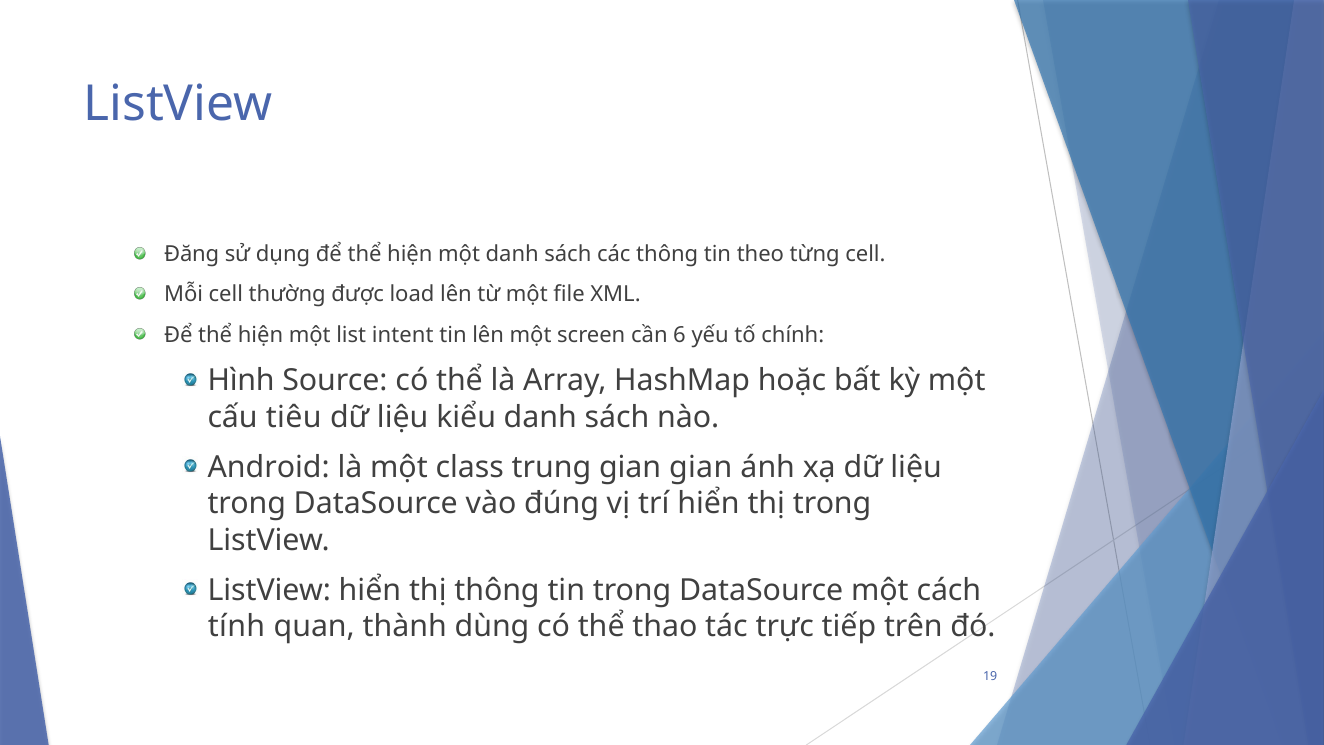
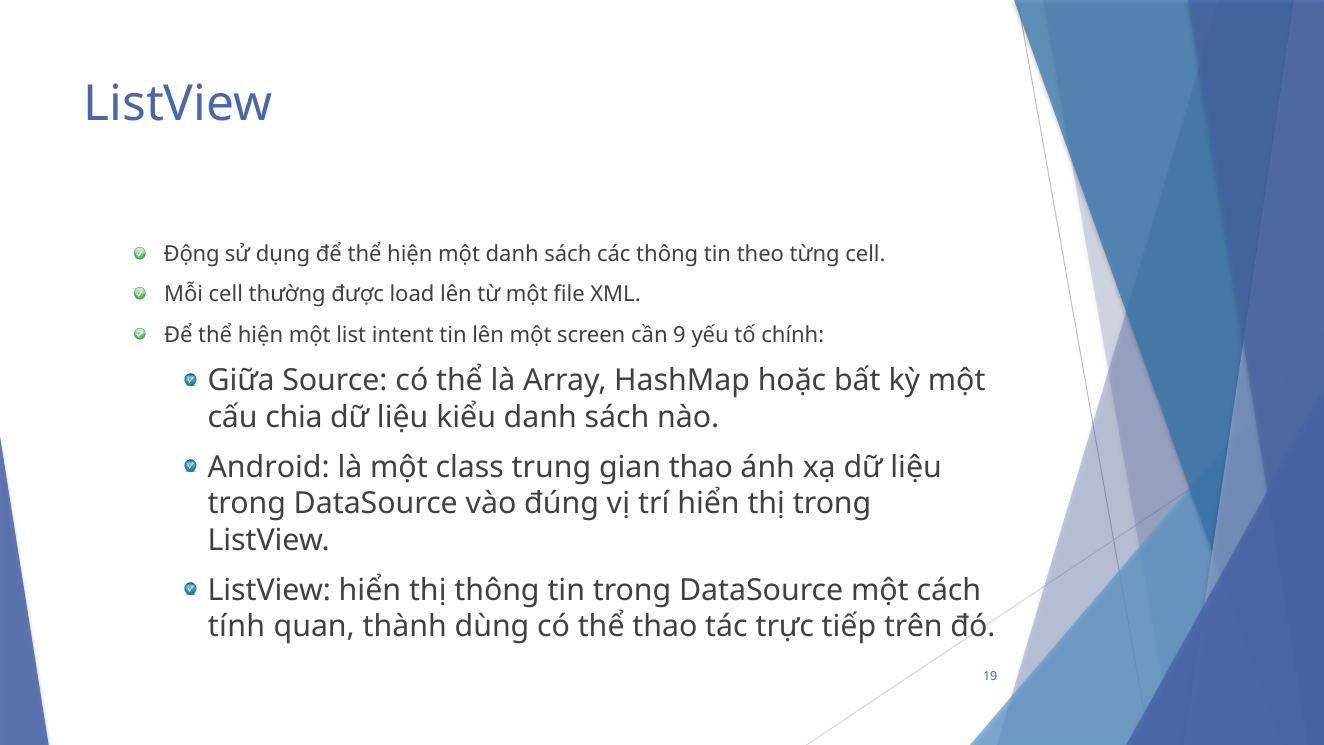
Đăng: Đăng -> Động
6: 6 -> 9
Hình: Hình -> Giữa
tiêu: tiêu -> chia
gian gian: gian -> thao
